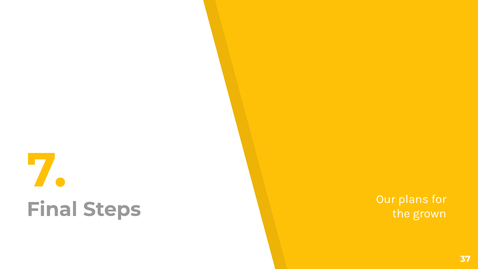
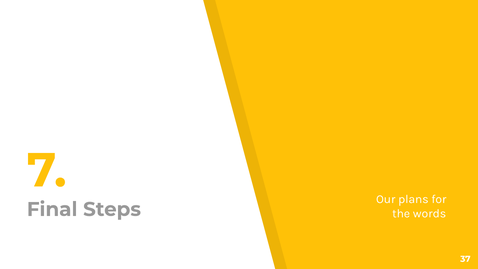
grown: grown -> words
